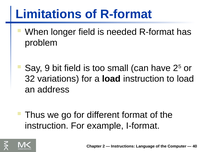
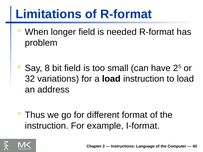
9: 9 -> 8
